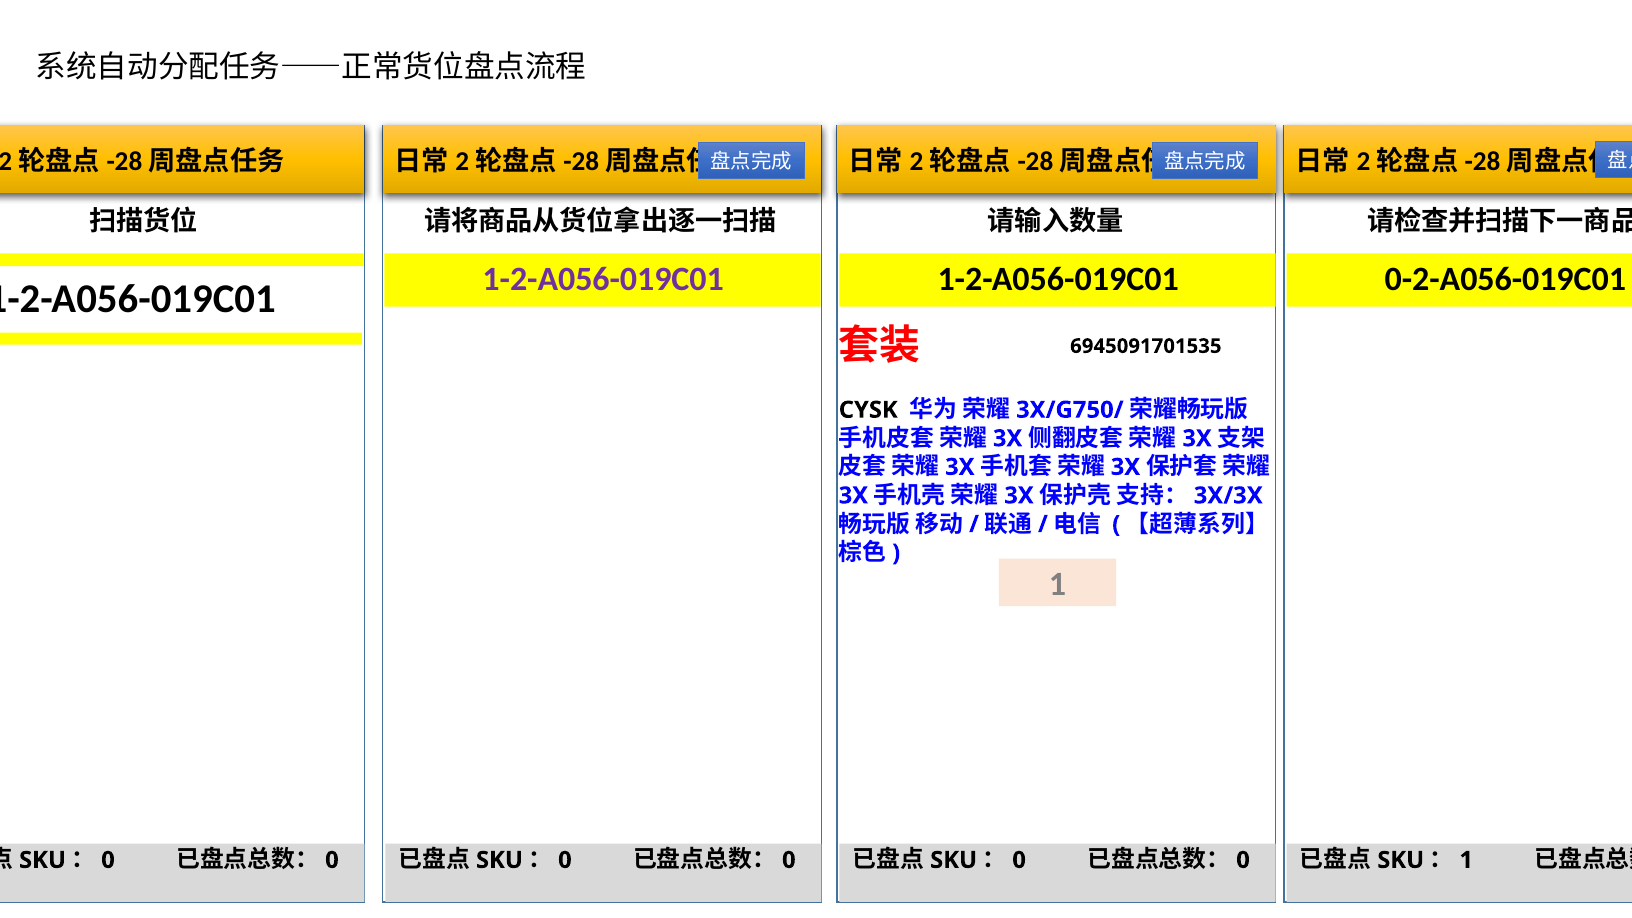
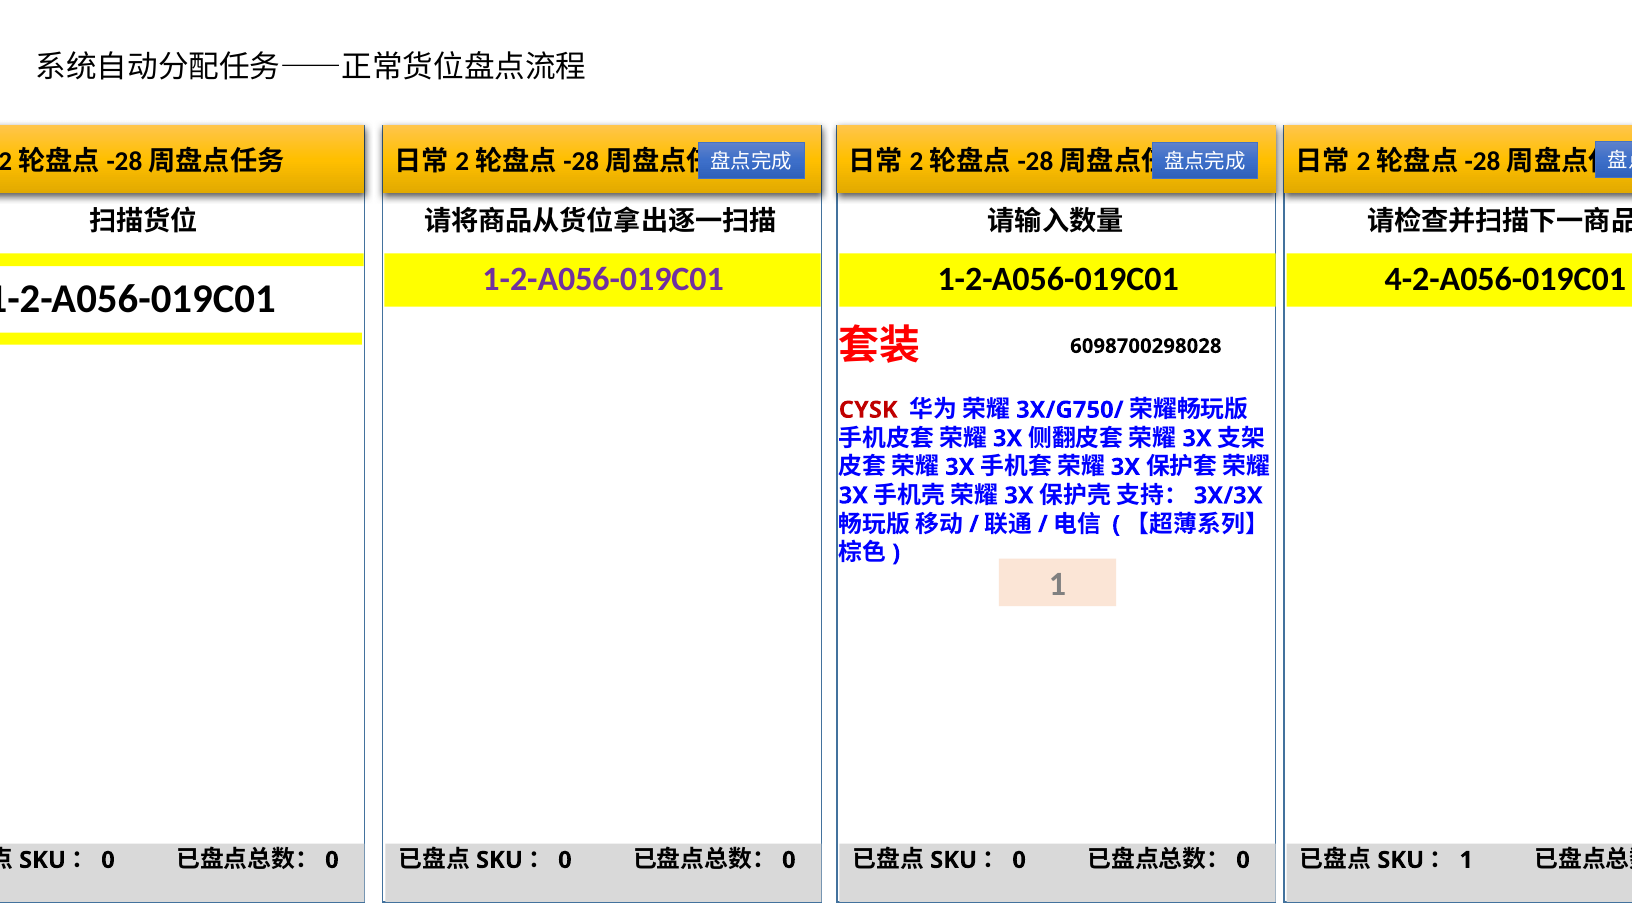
0-2-A056-019C01: 0-2-A056-019C01 -> 4-2-A056-019C01
6945091701535: 6945091701535 -> 6098700298028
CYSK colour: black -> red
